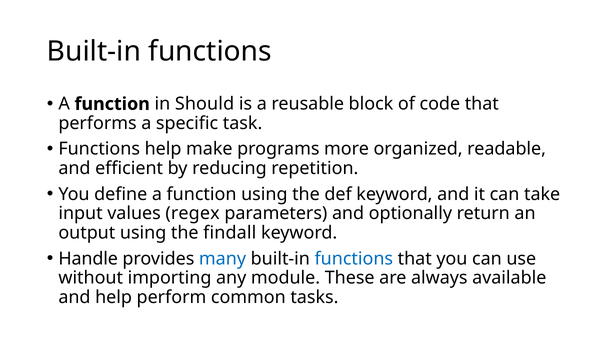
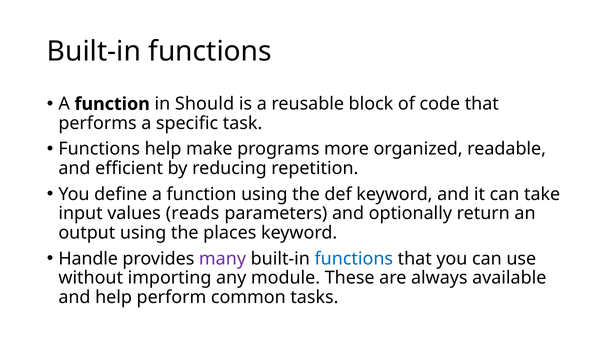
regex: regex -> reads
findall: findall -> places
many colour: blue -> purple
